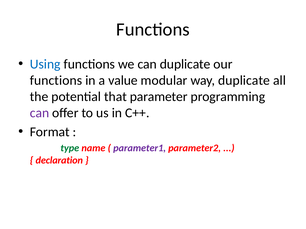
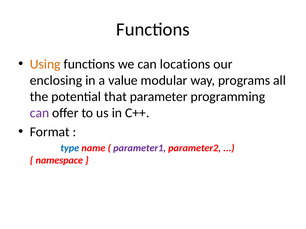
Using colour: blue -> orange
can duplicate: duplicate -> locations
functions at (56, 81): functions -> enclosing
way duplicate: duplicate -> programs
type colour: green -> blue
declaration: declaration -> namespace
